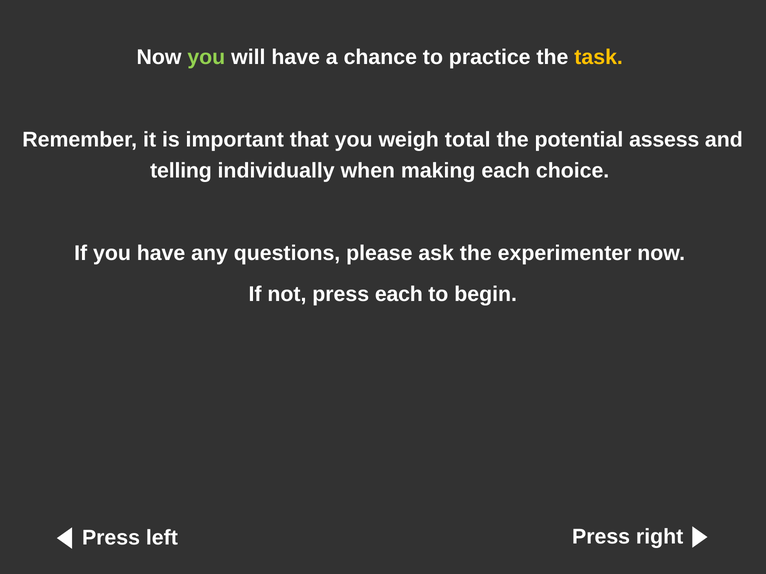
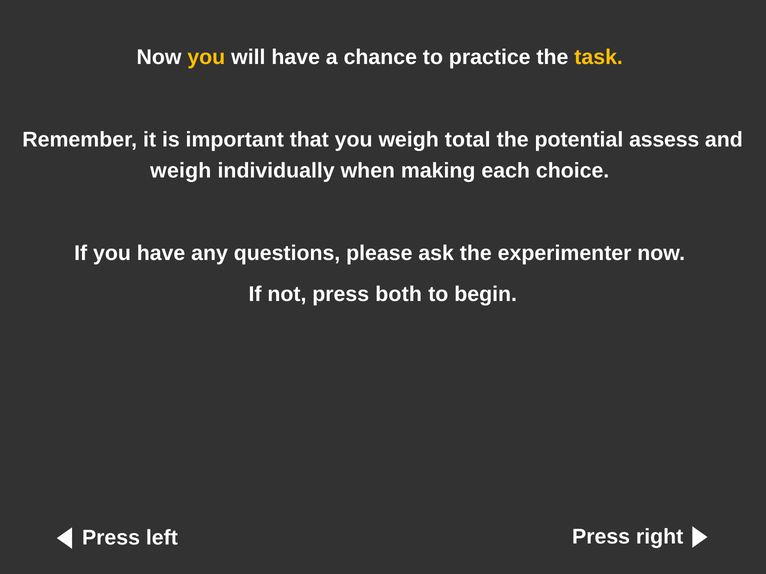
you at (206, 57) colour: light green -> yellow
telling at (181, 171): telling -> weigh
press each: each -> both
